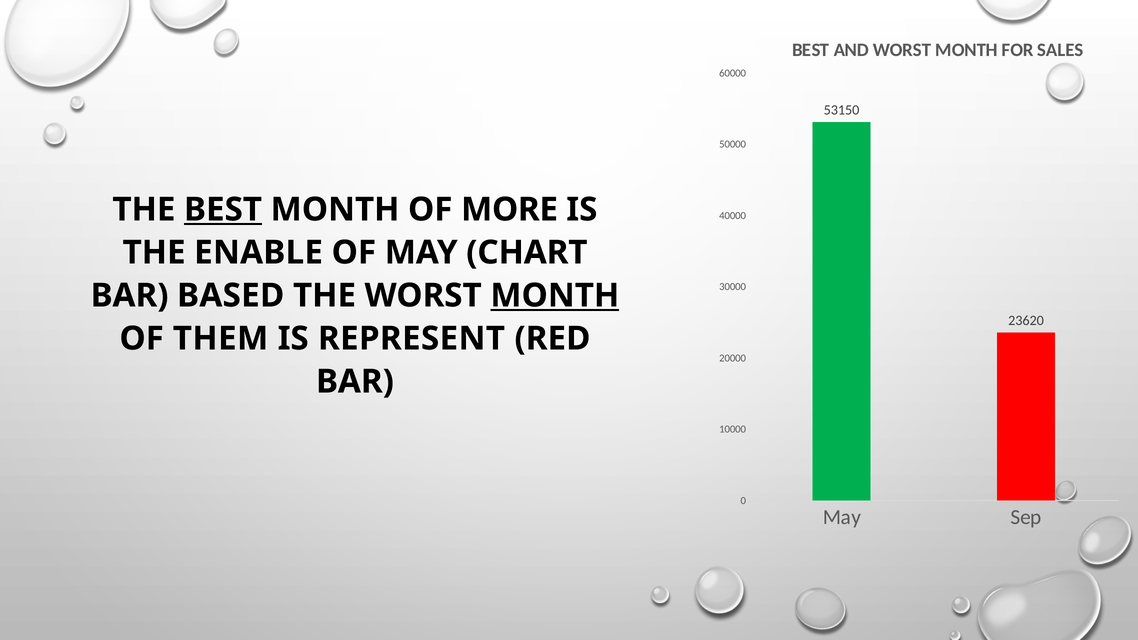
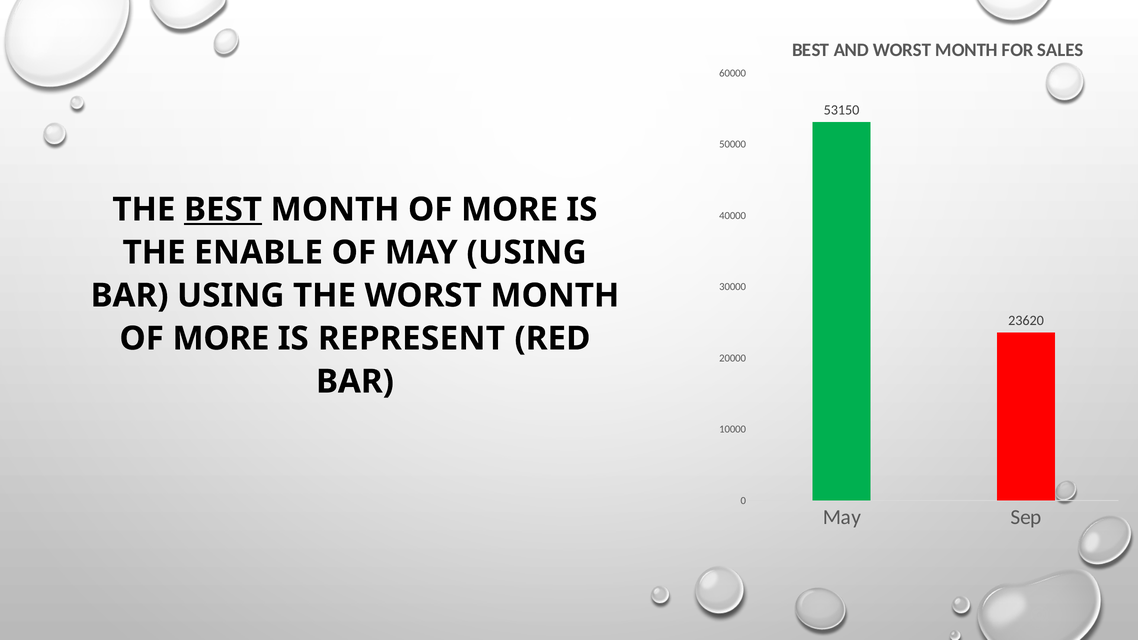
MAY CHART: CHART -> USING
BAR BASED: BASED -> USING
MONTH at (555, 296) underline: present -> none
THEM at (221, 339): THEM -> MORE
